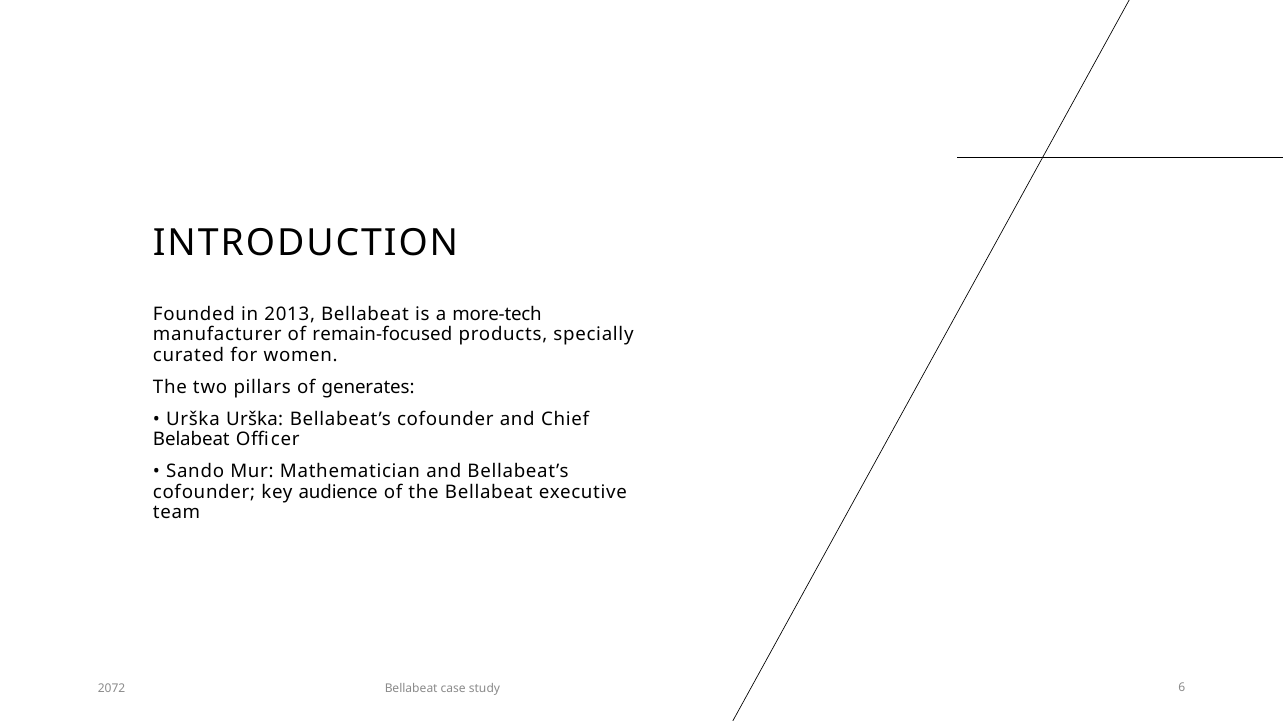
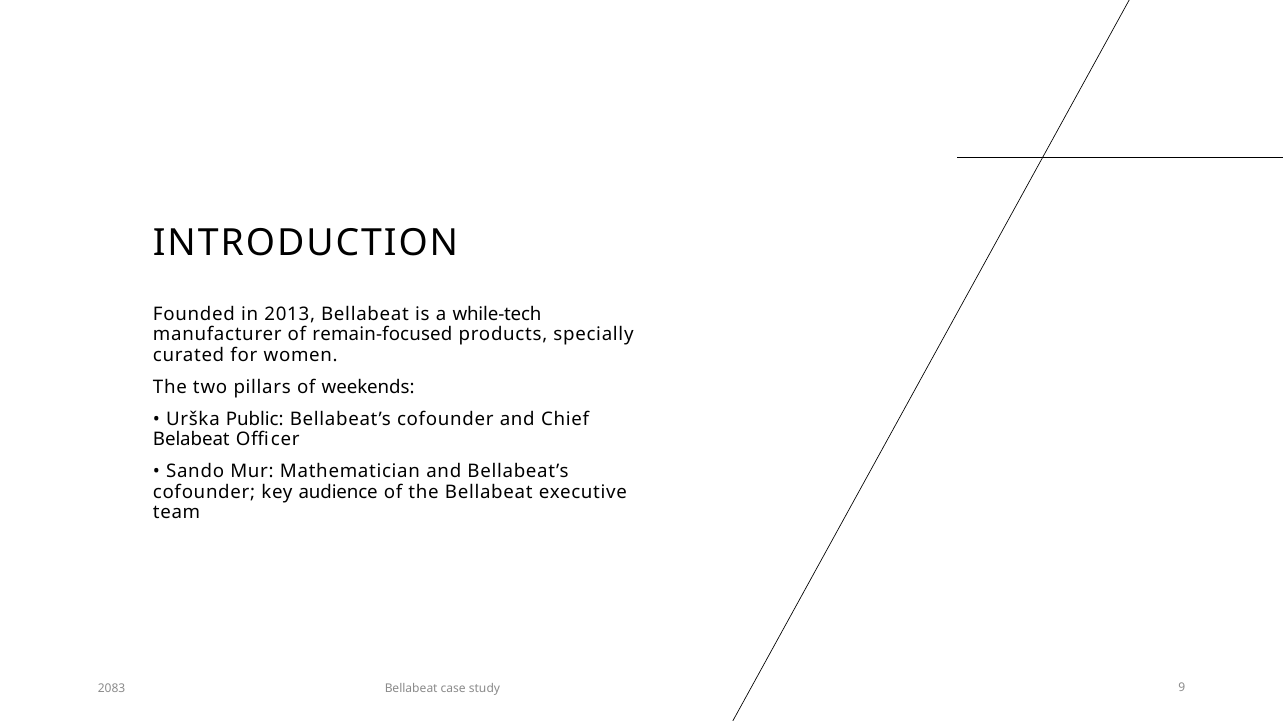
more-tech: more-tech -> while-tech
generates: generates -> weekends
Urška Urška: Urška -> Public
2072: 2072 -> 2083
6: 6 -> 9
